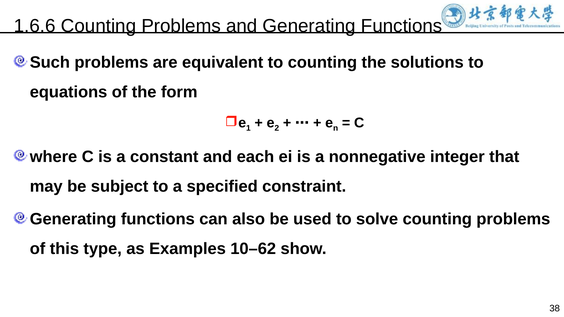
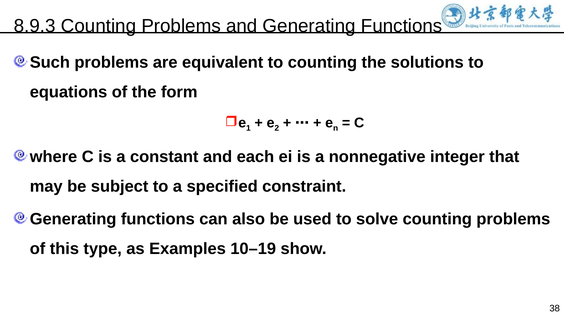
1.6.6: 1.6.6 -> 8.9.3
10–62: 10–62 -> 10–19
